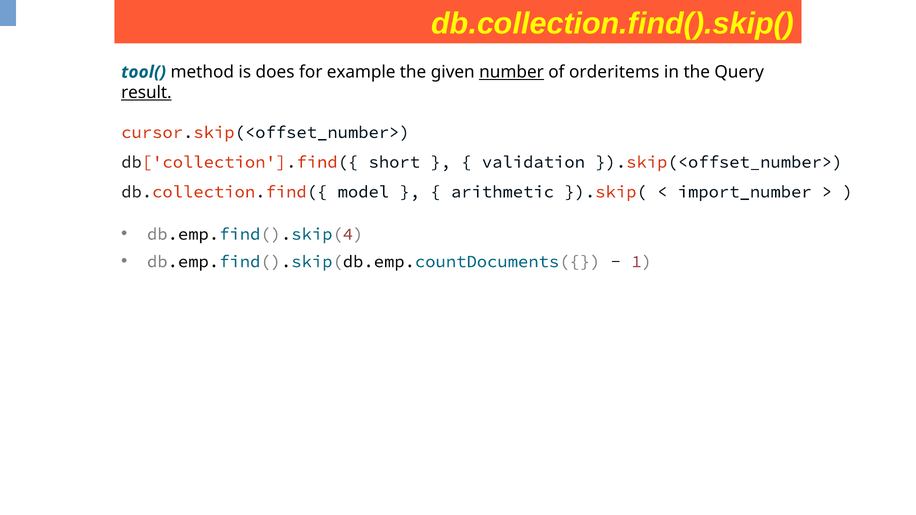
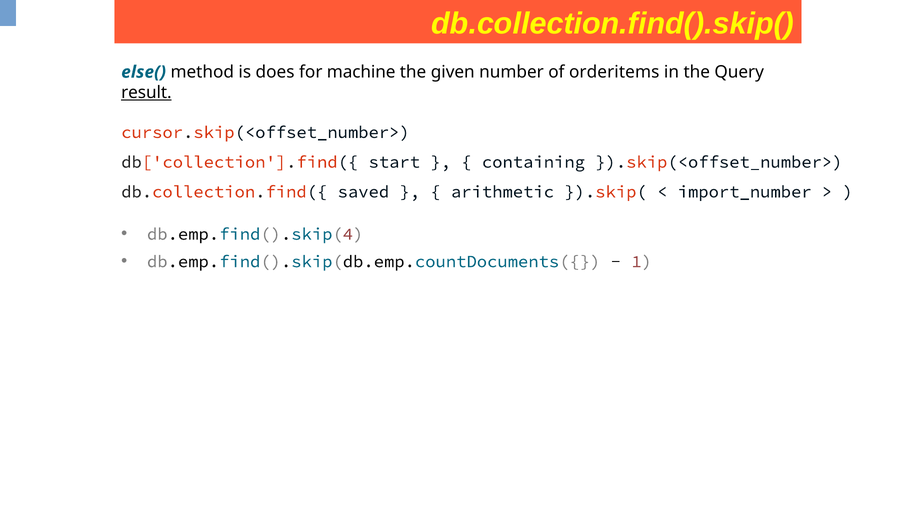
tool(: tool( -> else(
example: example -> machine
number underline: present -> none
short: short -> start
validation: validation -> containing
model: model -> saved
